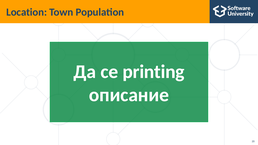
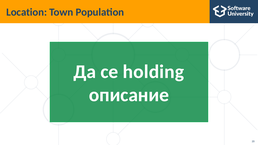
printing: printing -> holding
